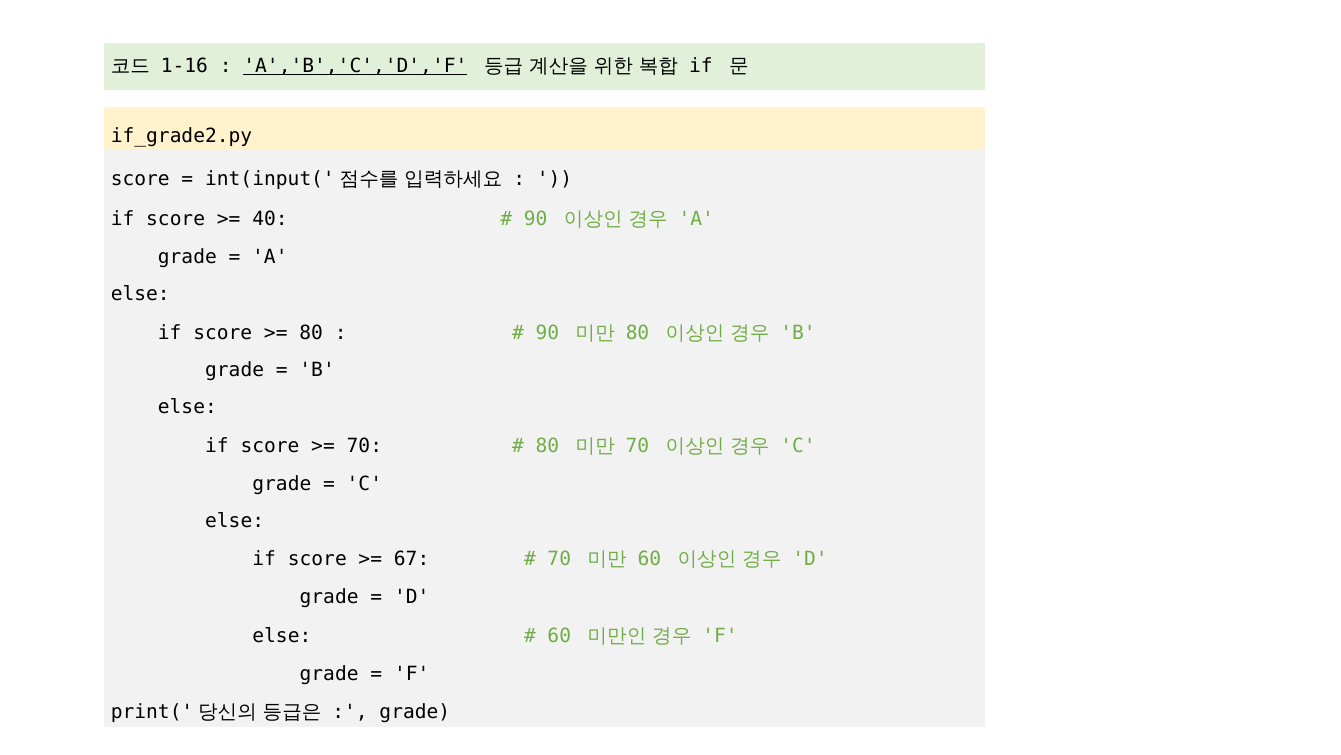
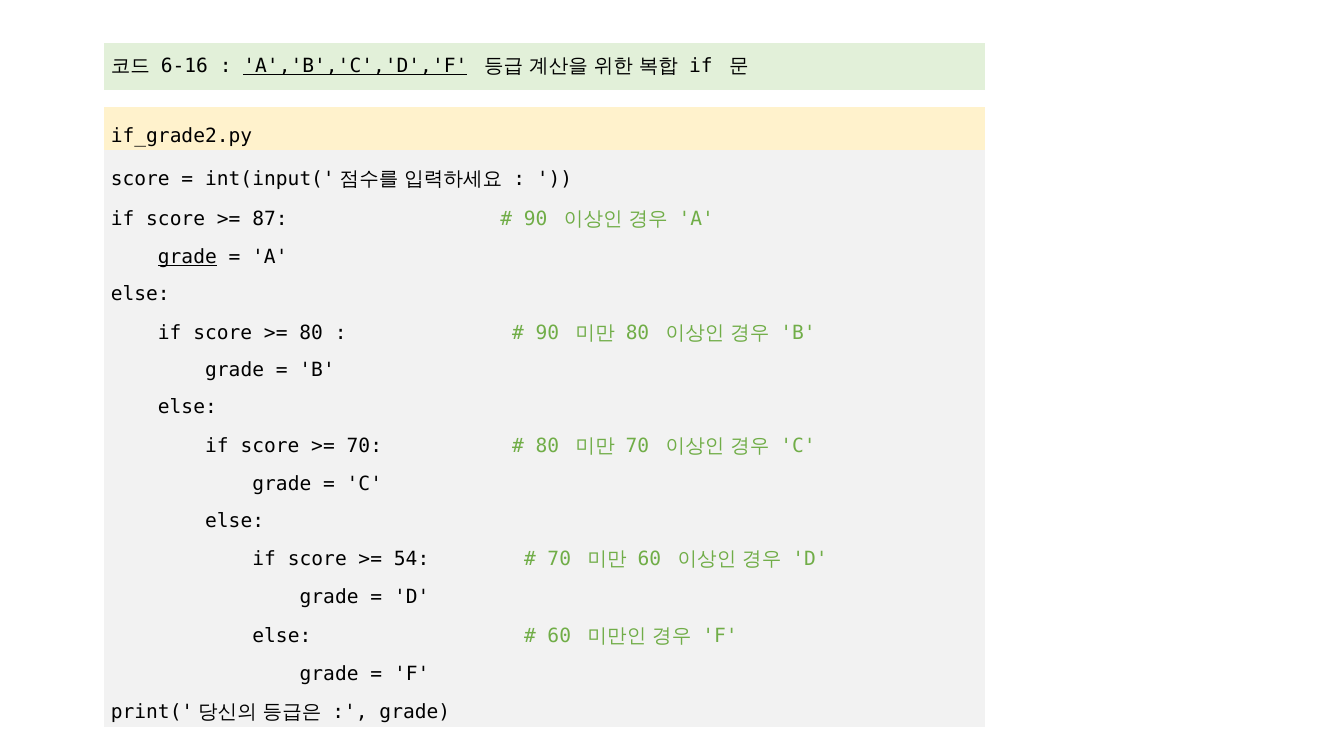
1-16: 1-16 -> 6-16
40: 40 -> 87
grade at (187, 257) underline: none -> present
67: 67 -> 54
